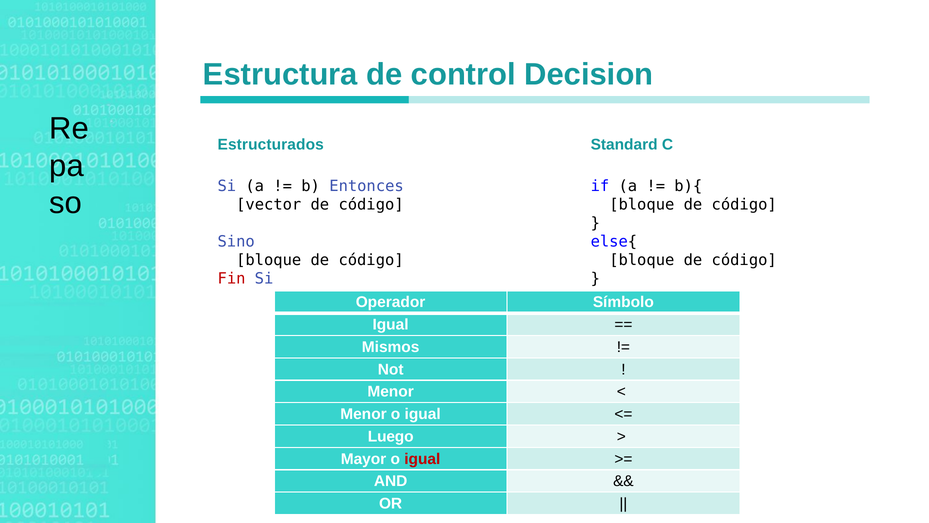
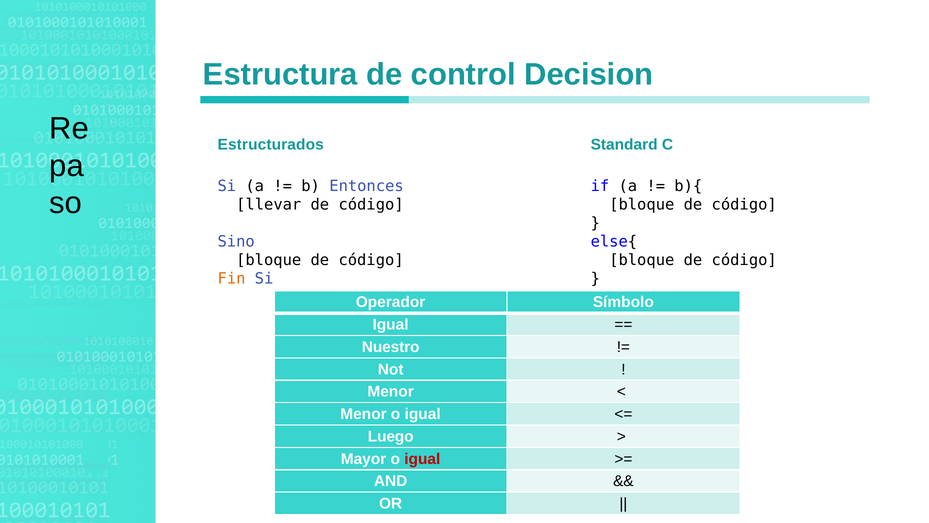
vector: vector -> llevar
Fin colour: red -> orange
Mismos: Mismos -> Nuestro
